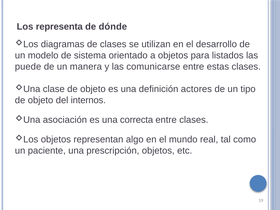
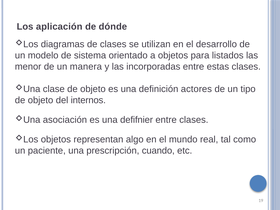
representa: representa -> aplicación
puede: puede -> menor
comunicarse: comunicarse -> incorporadas
correcta: correcta -> defifnier
prescripción objetos: objetos -> cuando
